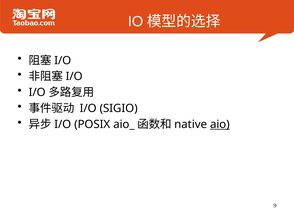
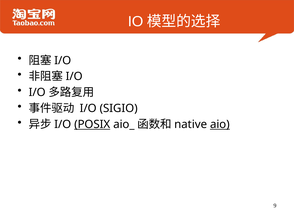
POSIX underline: none -> present
